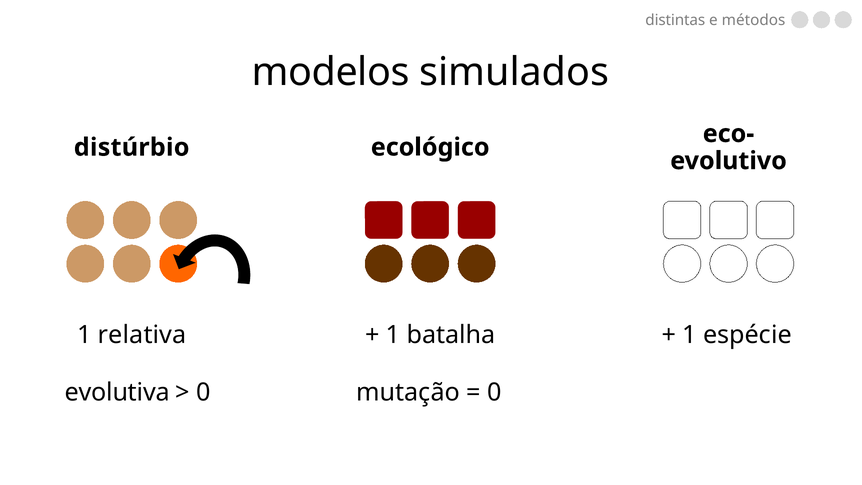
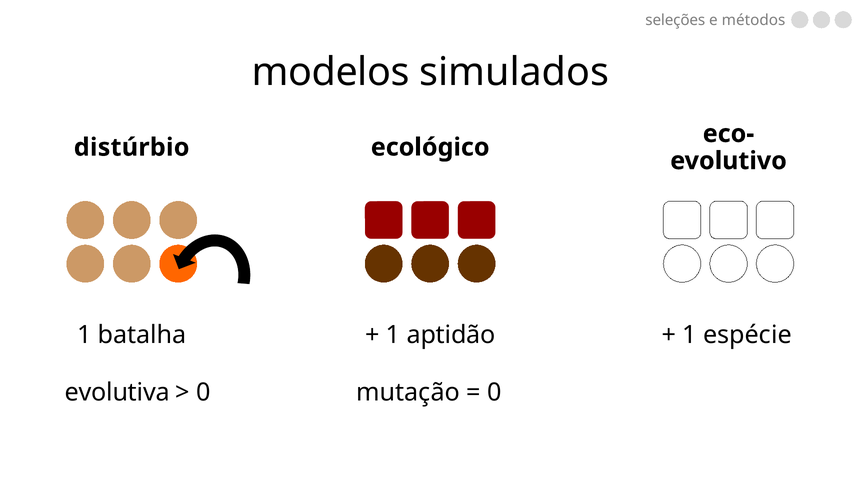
distintas: distintas -> seleções
relativa: relativa -> batalha
batalha: batalha -> aptidão
